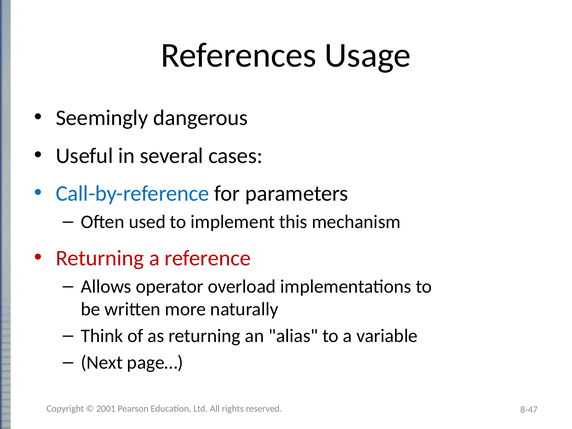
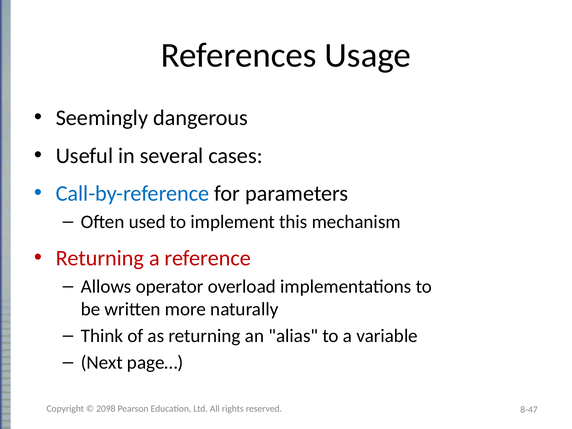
2001: 2001 -> 2098
